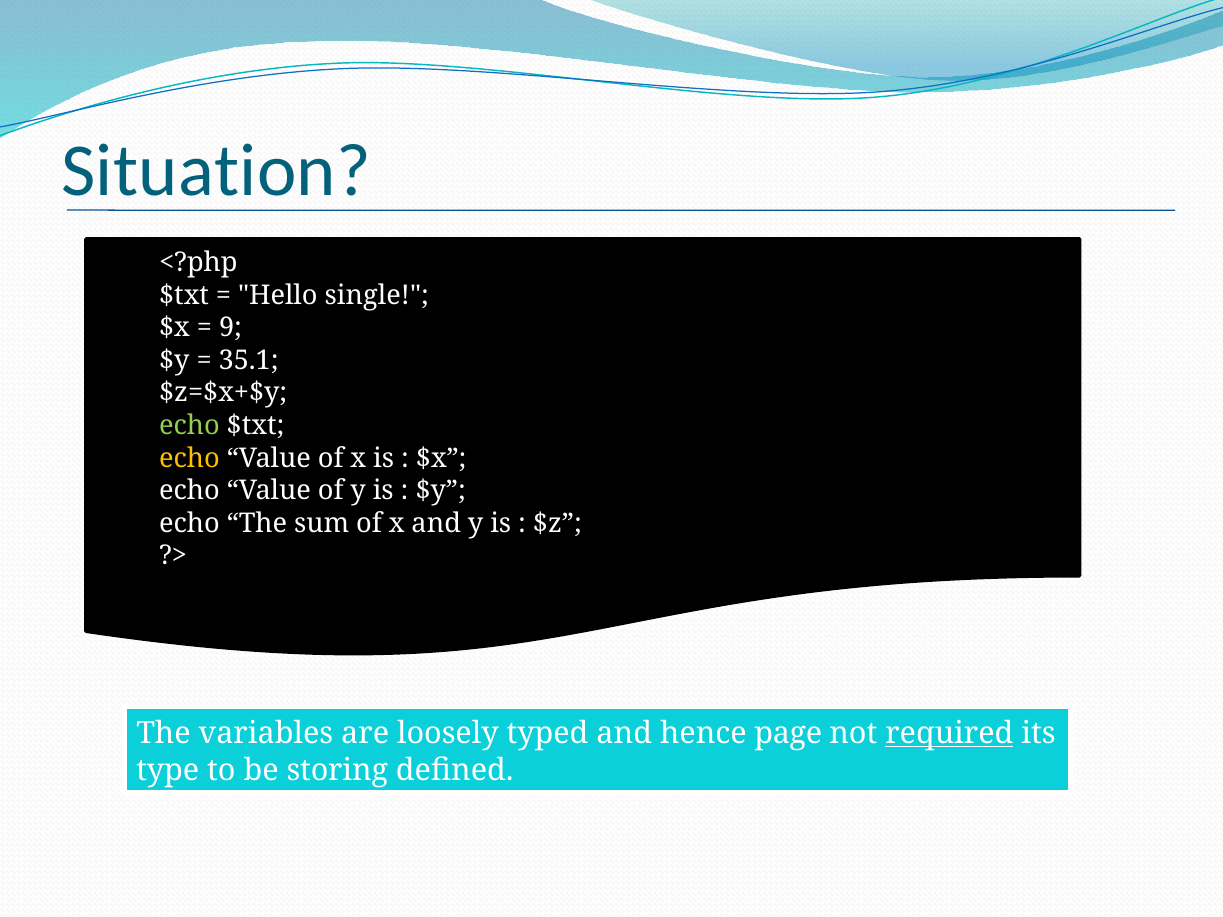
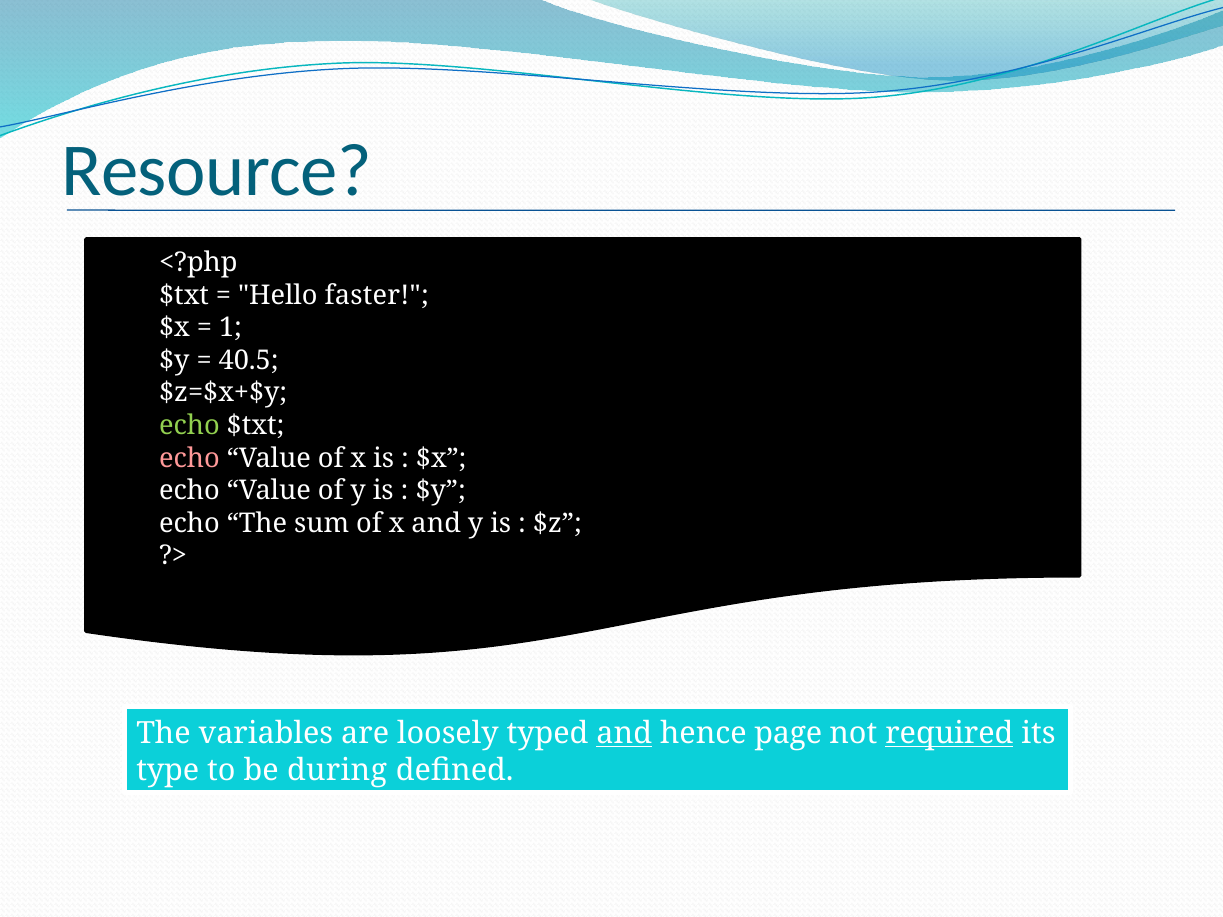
Situation: Situation -> Resource
single: single -> faster
9: 9 -> 1
35.1: 35.1 -> 40.5
echo at (189, 458) colour: yellow -> pink
and at (624, 733) underline: none -> present
storing: storing -> during
